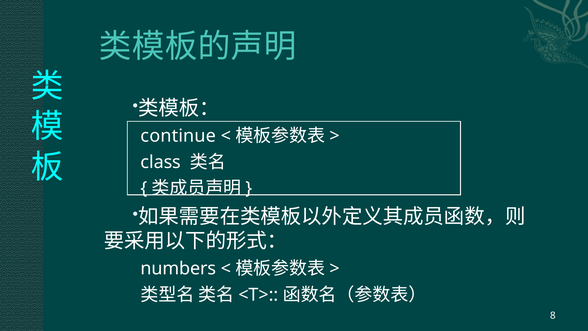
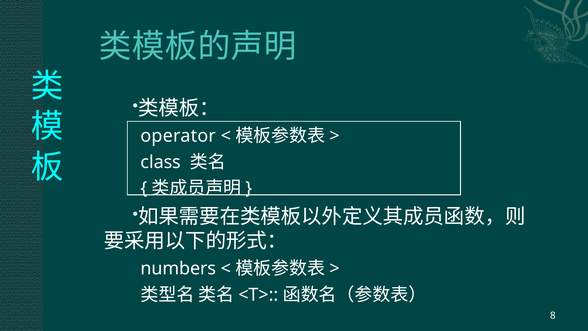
continue: continue -> operator
